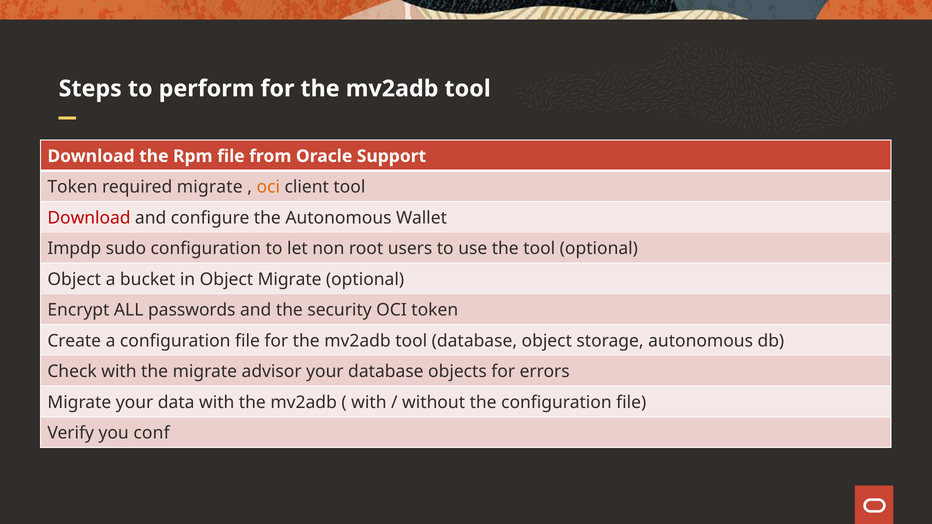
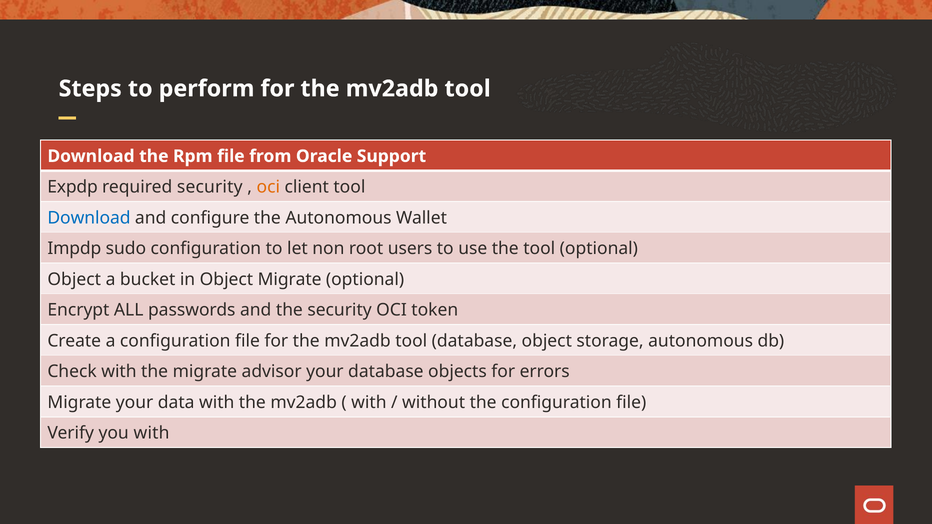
Token at (72, 187): Token -> Expdp
required migrate: migrate -> security
Download at (89, 218) colour: red -> blue
you conf: conf -> with
